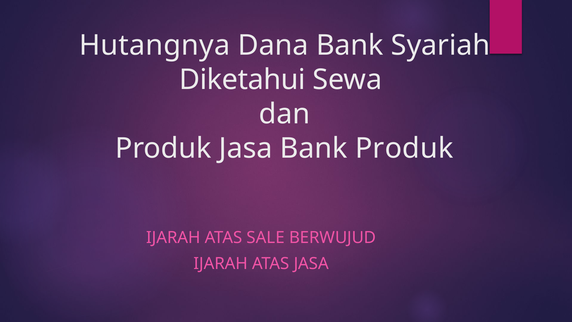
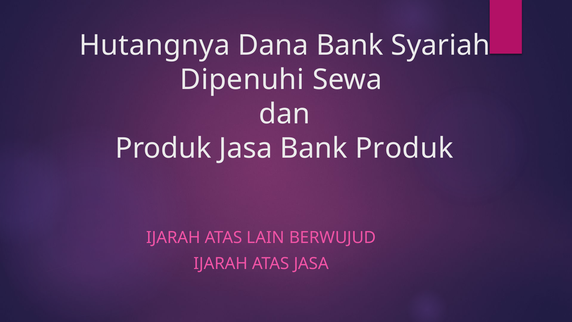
Diketahui: Diketahui -> Dipenuhi
SALE: SALE -> LAIN
